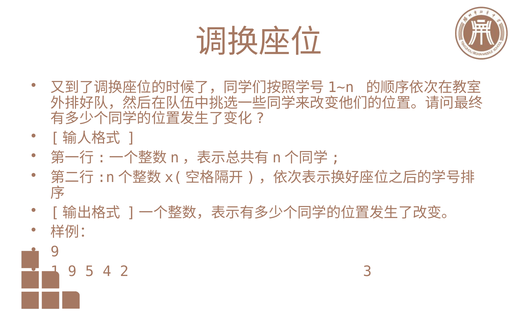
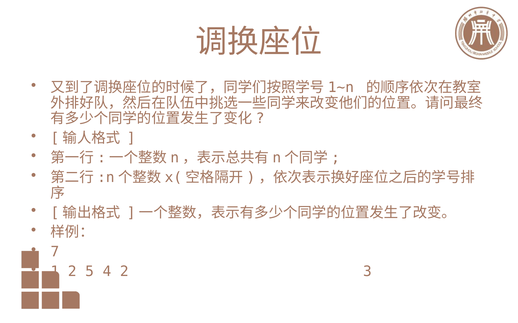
9 at (55, 252): 9 -> 7
1 9: 9 -> 2
